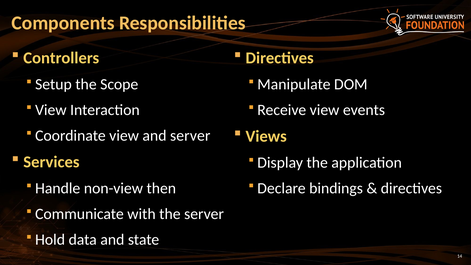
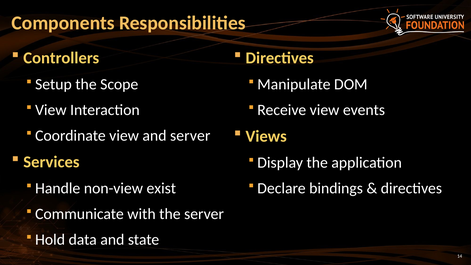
then: then -> exist
